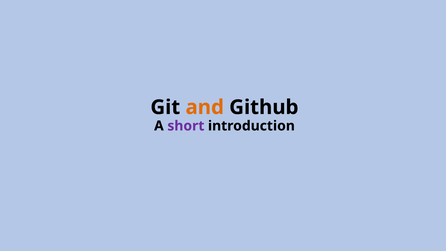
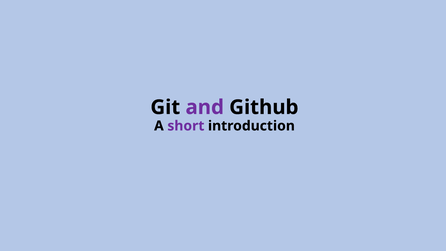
and colour: orange -> purple
